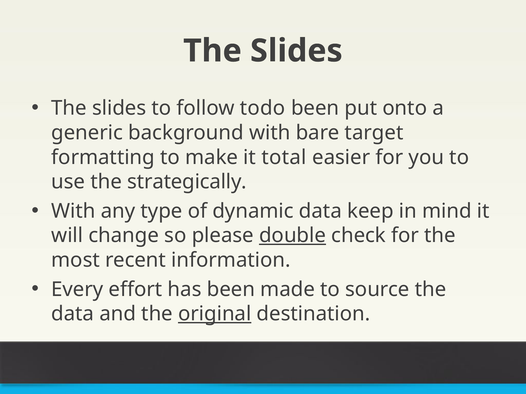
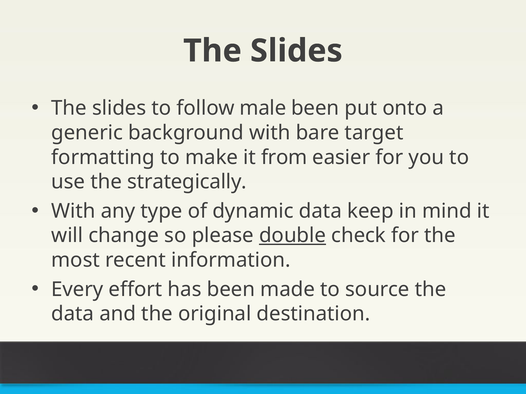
todo: todo -> male
total: total -> from
original underline: present -> none
